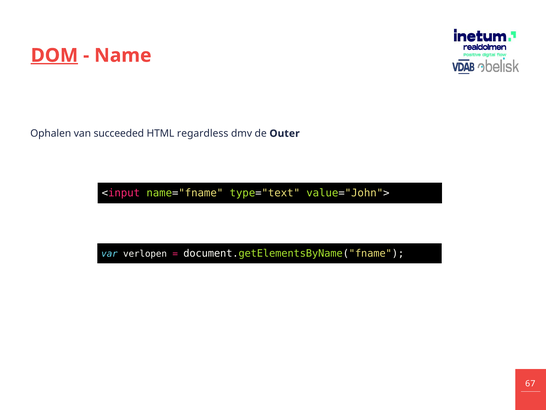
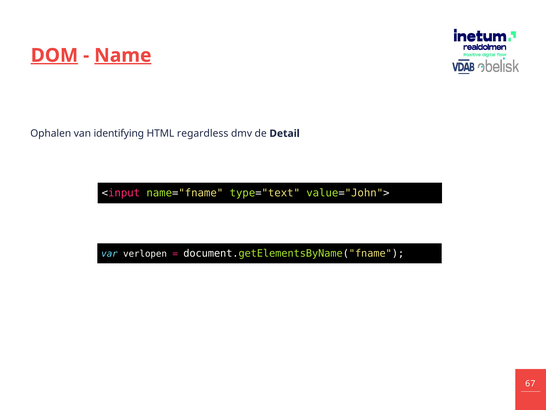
Name underline: none -> present
succeeded: succeeded -> identifying
Outer: Outer -> Detail
